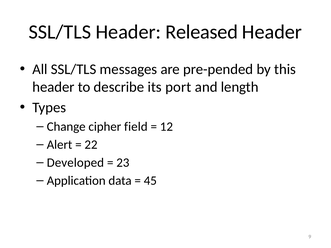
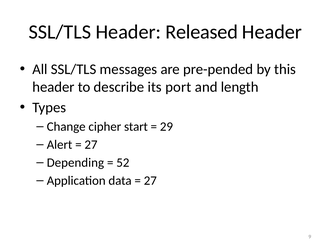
field: field -> start
12: 12 -> 29
22 at (91, 145): 22 -> 27
Developed: Developed -> Depending
23: 23 -> 52
45 at (150, 181): 45 -> 27
